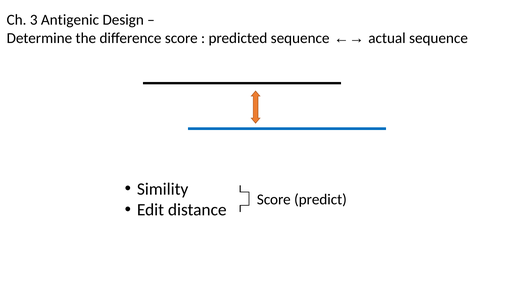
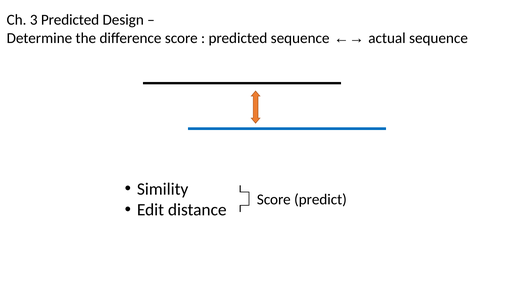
3 Antigenic: Antigenic -> Predicted
